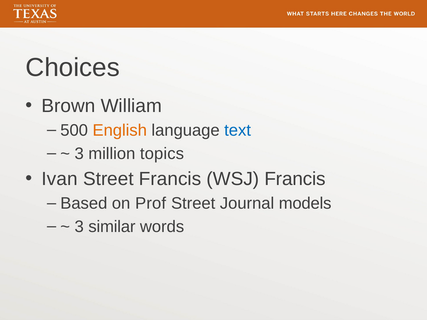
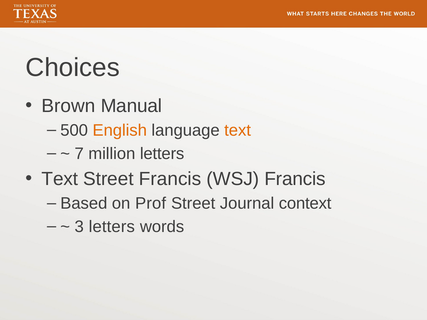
William: William -> Manual
text at (238, 130) colour: blue -> orange
3 at (79, 154): 3 -> 7
million topics: topics -> letters
Ivan at (60, 179): Ivan -> Text
models: models -> context
3 similar: similar -> letters
